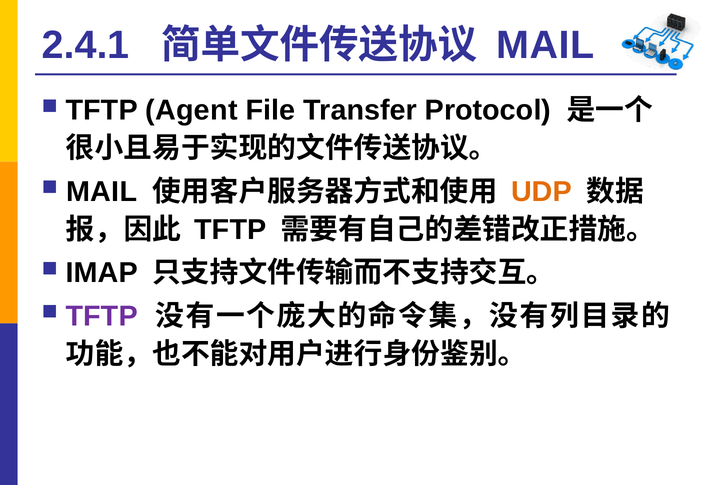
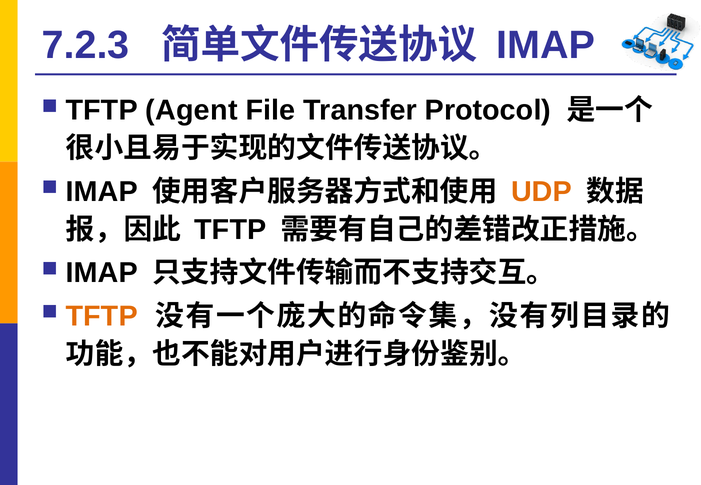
2.4.1: 2.4.1 -> 7.2.3
MAIL at (545, 45): MAIL -> IMAP
MAIL at (102, 192): MAIL -> IMAP
TFTP at (102, 317) colour: purple -> orange
